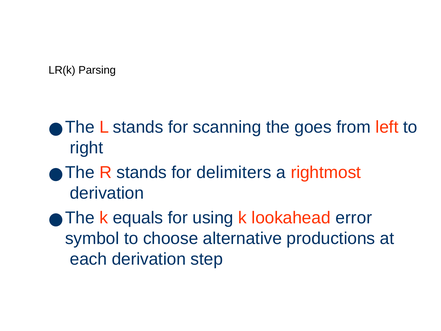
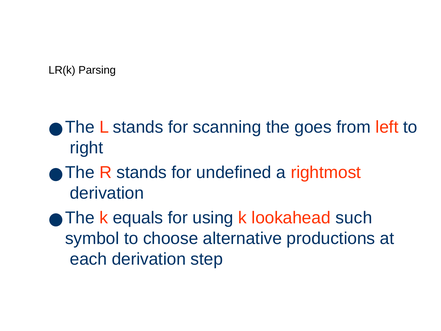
delimiters: delimiters -> undefined
error: error -> such
